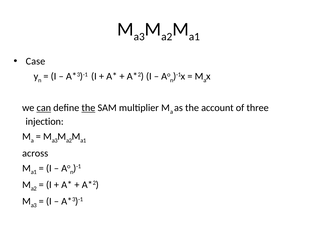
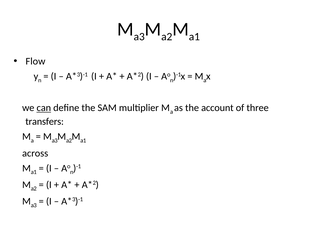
Case: Case -> Flow
the at (88, 108) underline: present -> none
injection: injection -> transfers
